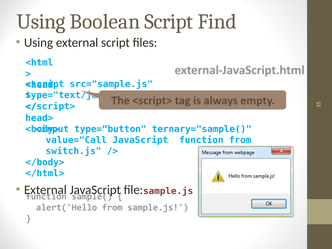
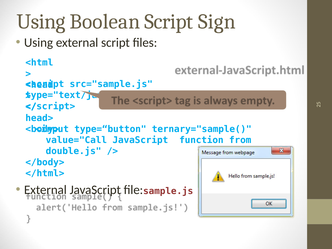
Find: Find -> Sign
switch.js: switch.js -> double.js
